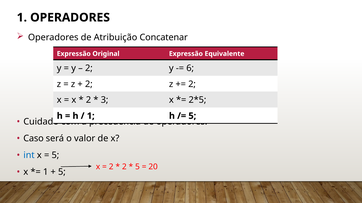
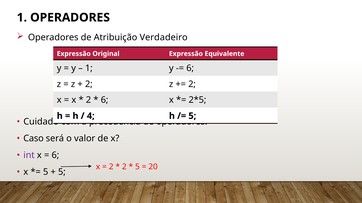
Concatenar: Concatenar -> Verdadeiro
2 at (89, 68): 2 -> 1
3 at (105, 100): 3 -> 6
1 at (91, 116): 1 -> 4
int colour: blue -> purple
5 at (55, 156): 5 -> 6
1 at (46, 173): 1 -> 5
